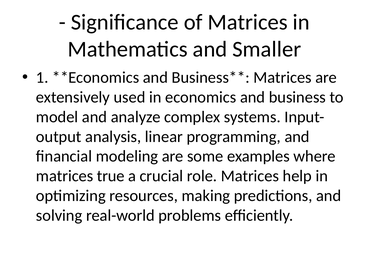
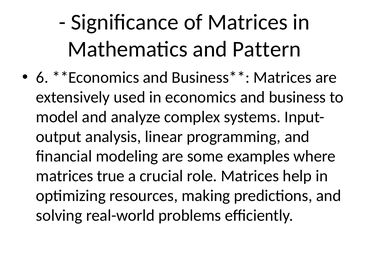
Smaller: Smaller -> Pattern
1: 1 -> 6
